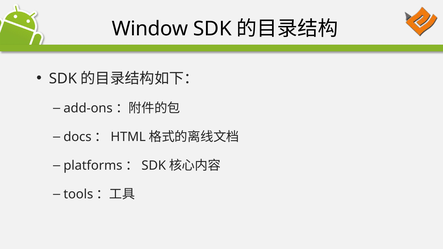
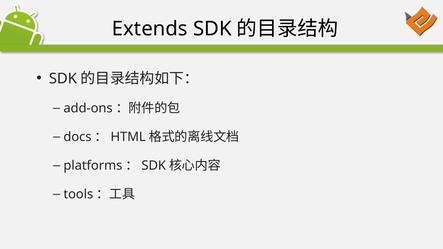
Window: Window -> Extends
